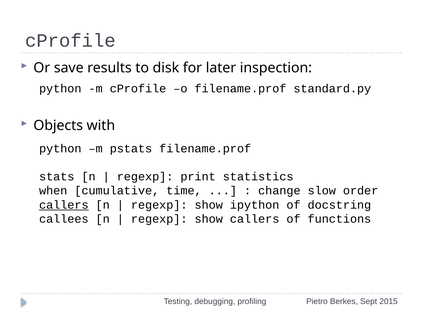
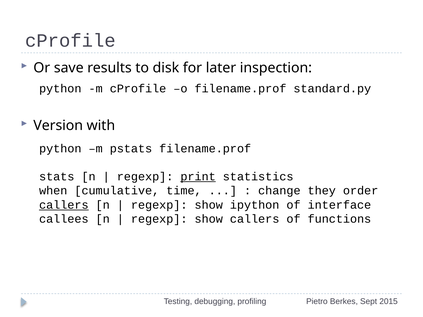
Objects: Objects -> Version
print underline: none -> present
slow: slow -> they
docstring: docstring -> interface
